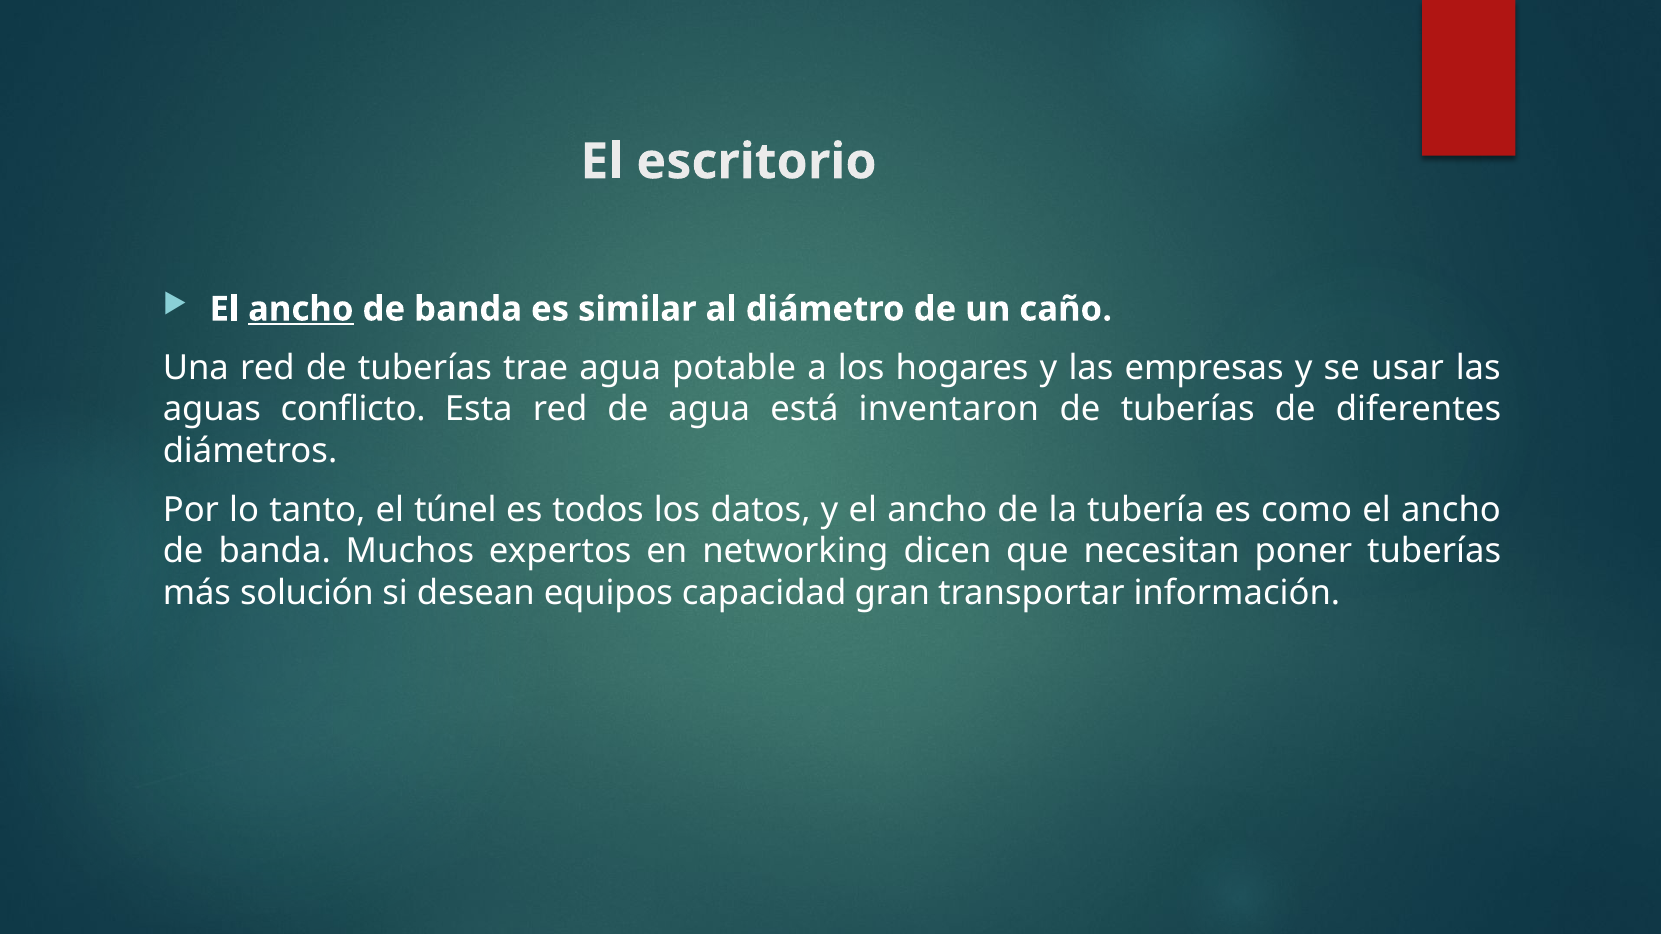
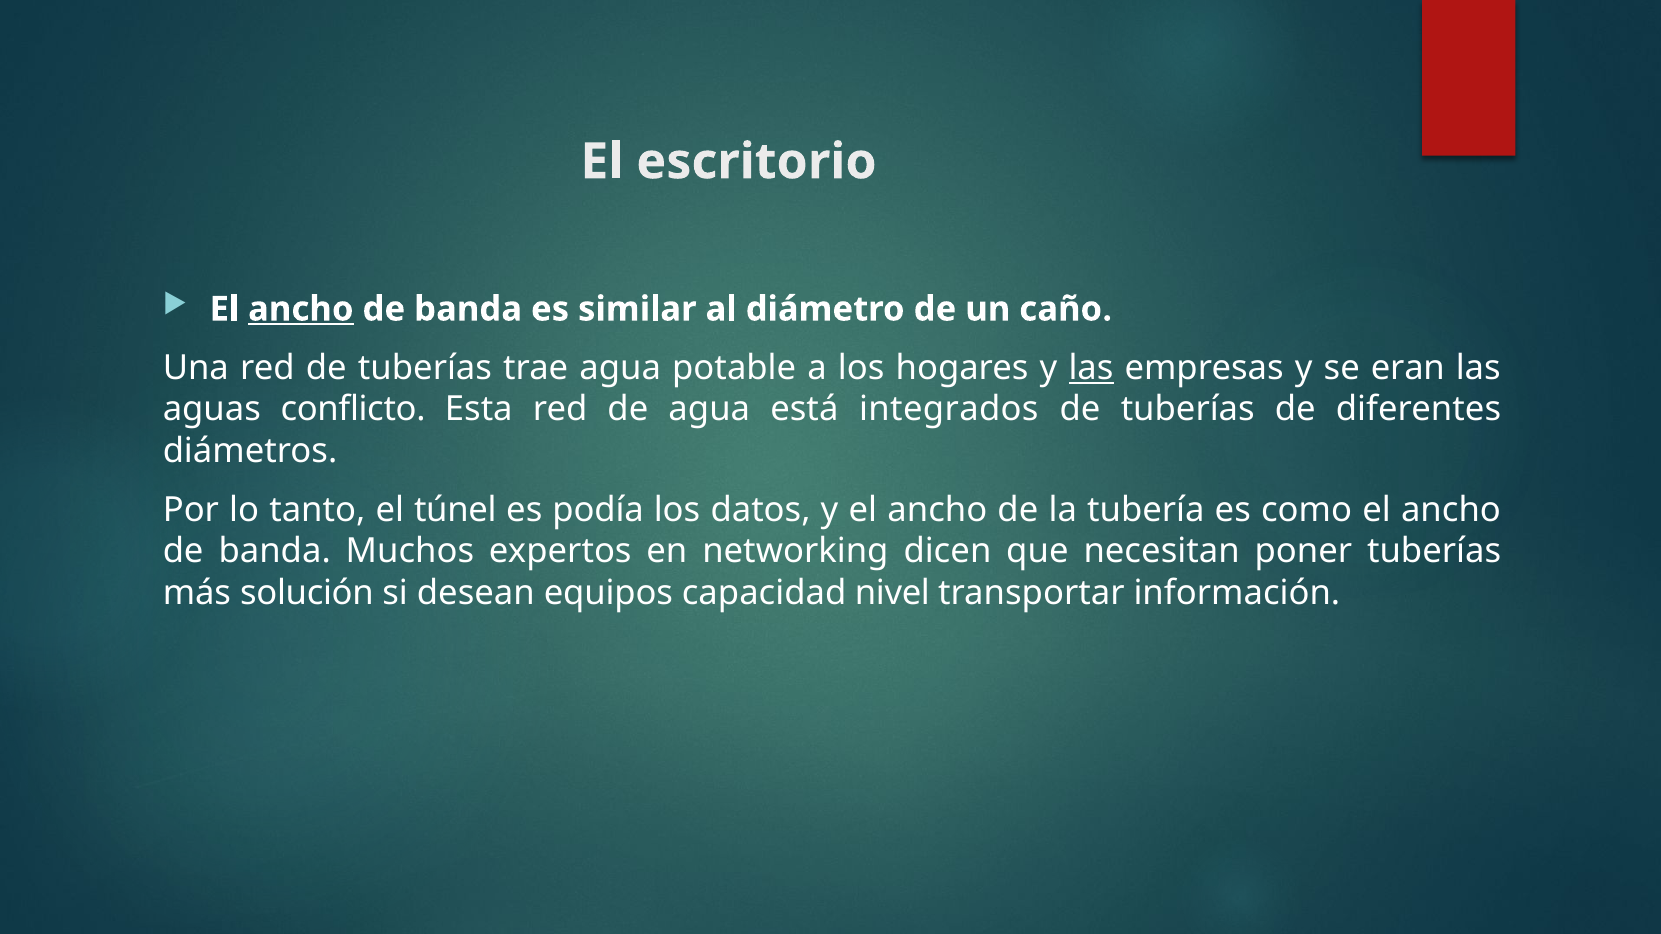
las at (1091, 368) underline: none -> present
usar: usar -> eran
inventaron: inventaron -> integrados
todos: todos -> podía
gran: gran -> nivel
